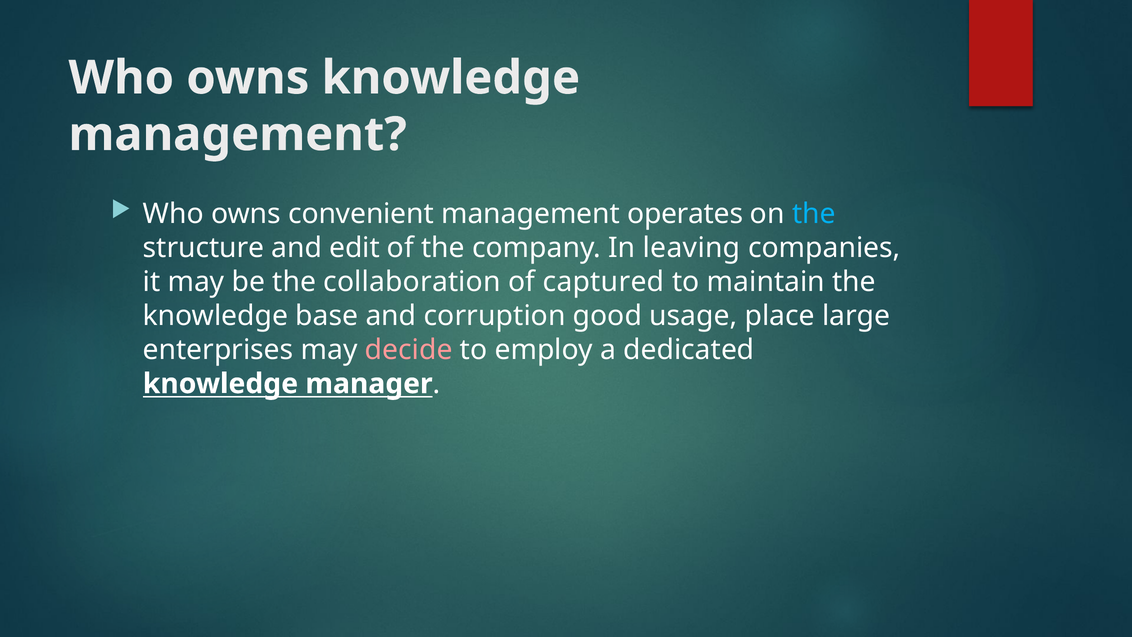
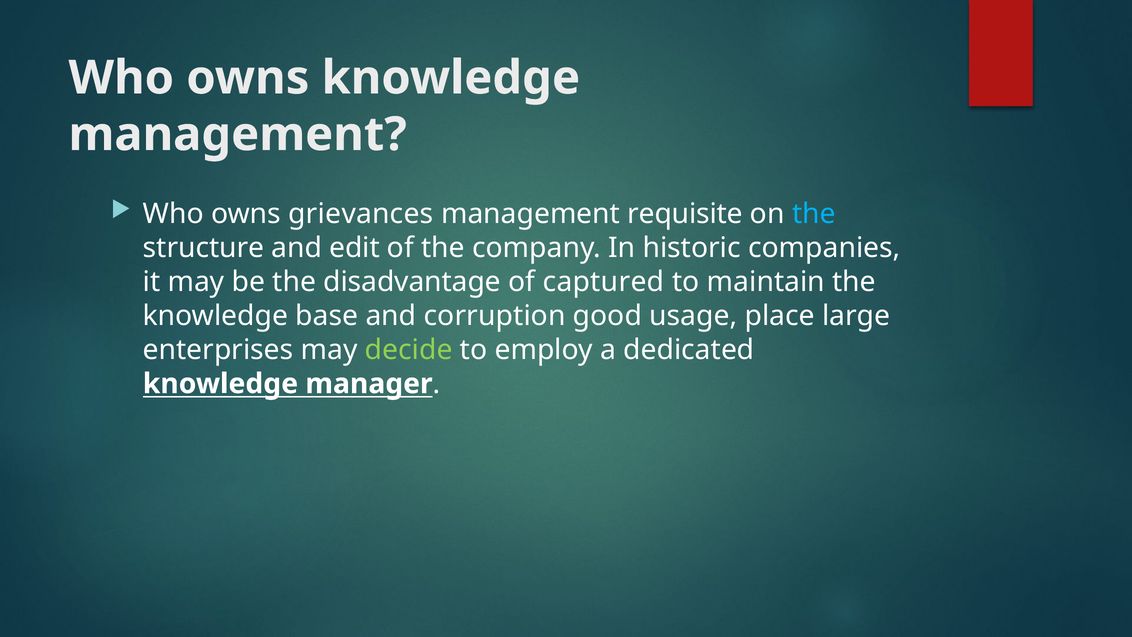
convenient: convenient -> grievances
operates: operates -> requisite
leaving: leaving -> historic
collaboration: collaboration -> disadvantage
decide colour: pink -> light green
